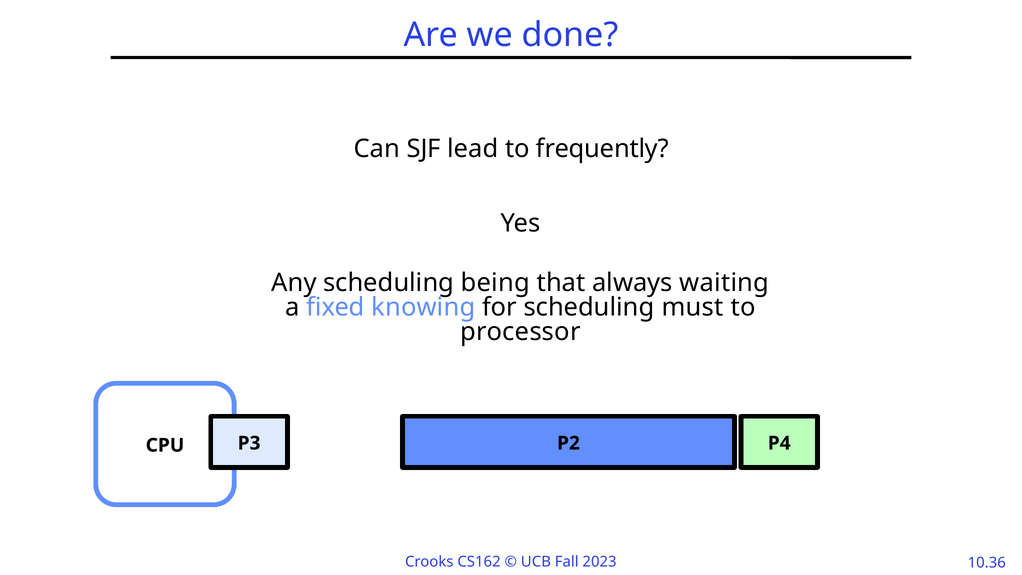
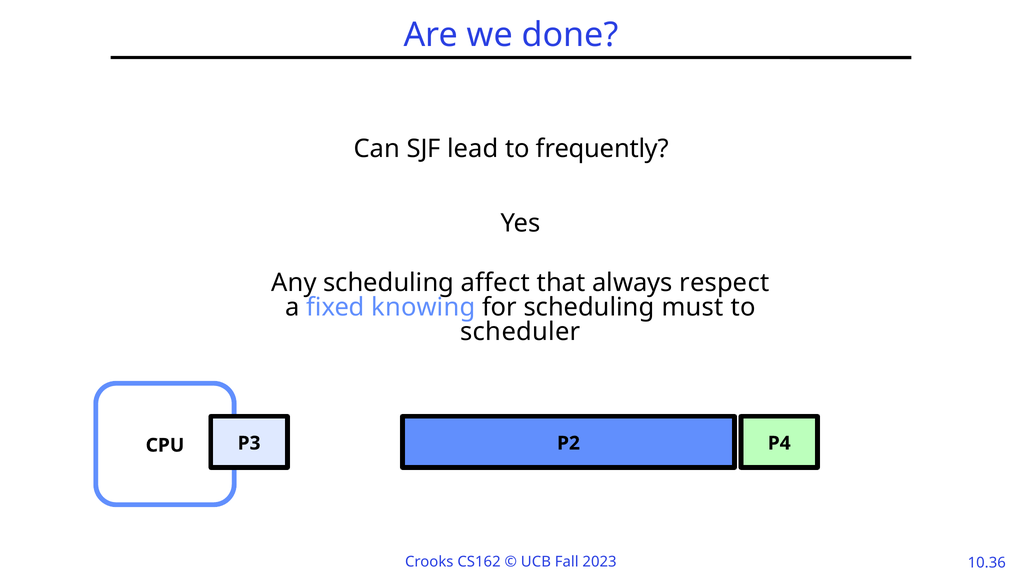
being: being -> affect
waiting: waiting -> respect
processor: processor -> scheduler
